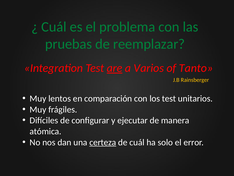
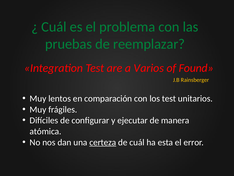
are underline: present -> none
Tanto: Tanto -> Found
solo: solo -> esta
